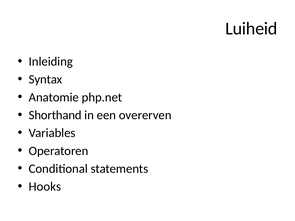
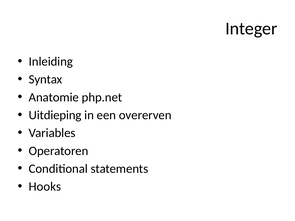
Luiheid: Luiheid -> Integer
Shorthand: Shorthand -> Uitdieping
